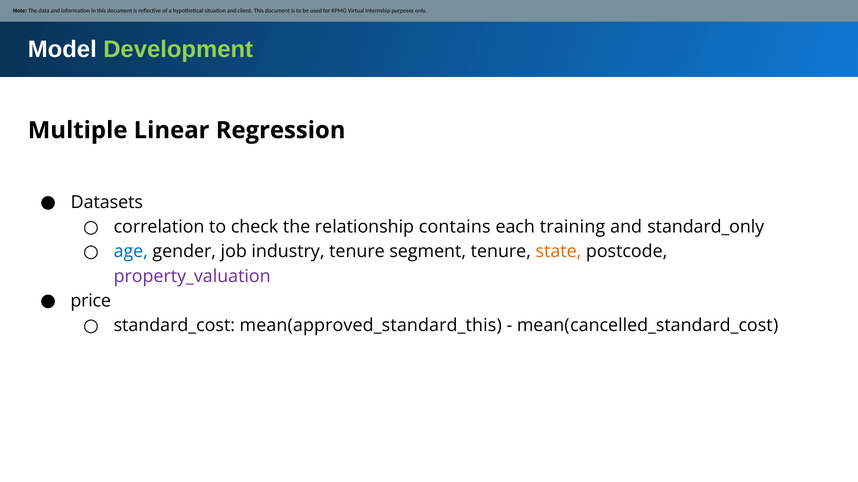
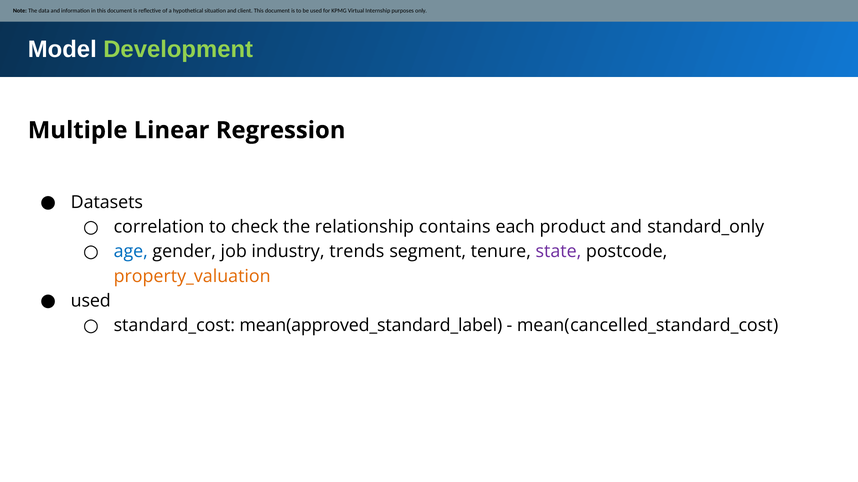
training: training -> product
industry tenure: tenure -> trends
state colour: orange -> purple
property_valuation colour: purple -> orange
price at (91, 301): price -> used
mean(approved_standard_this: mean(approved_standard_this -> mean(approved_standard_label
